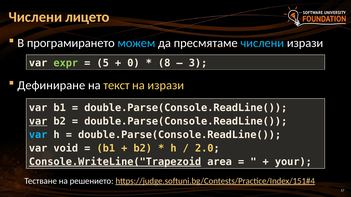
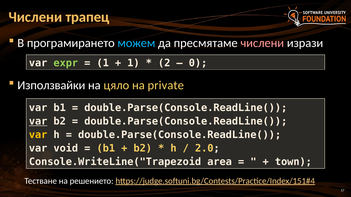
лицето: лицето -> трапец
числени at (262, 43) colour: light blue -> pink
5 at (103, 63): 5 -> 1
0 at (133, 63): 0 -> 1
8: 8 -> 2
3: 3 -> 0
Дефиниране: Дефиниране -> Използвайки
текст: текст -> цяло
на изрази: изрази -> private
var at (38, 135) colour: light blue -> yellow
Console.WriteLine("Trapezoid underline: present -> none
your: your -> town
